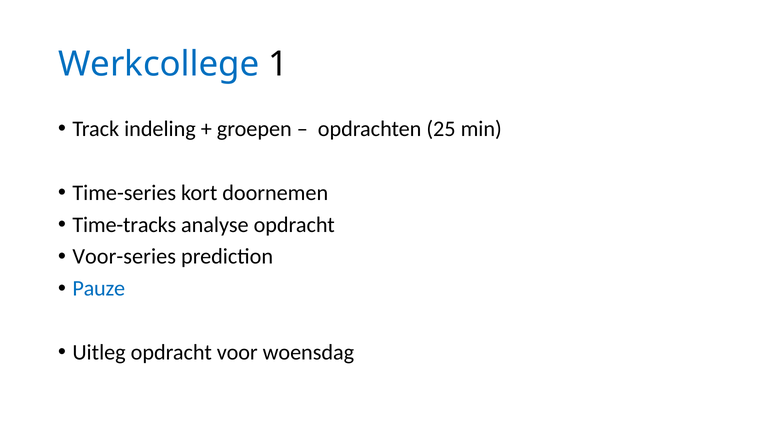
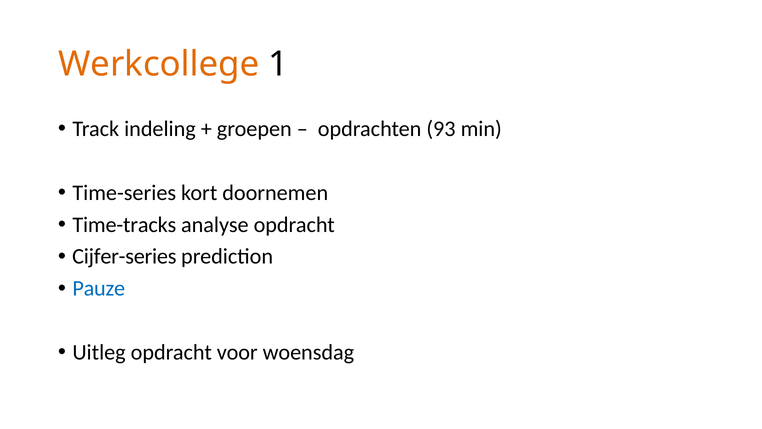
Werkcollege colour: blue -> orange
25: 25 -> 93
Voor-series: Voor-series -> Cijfer-series
